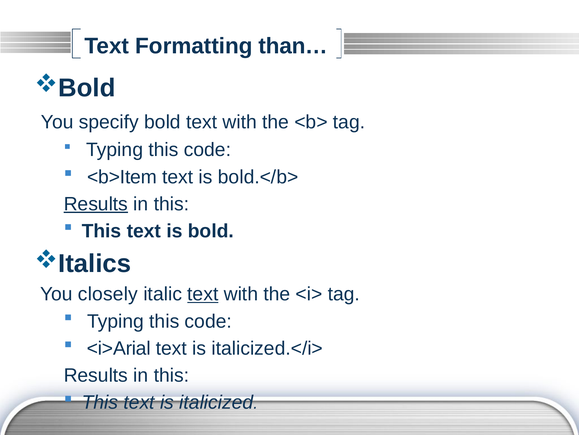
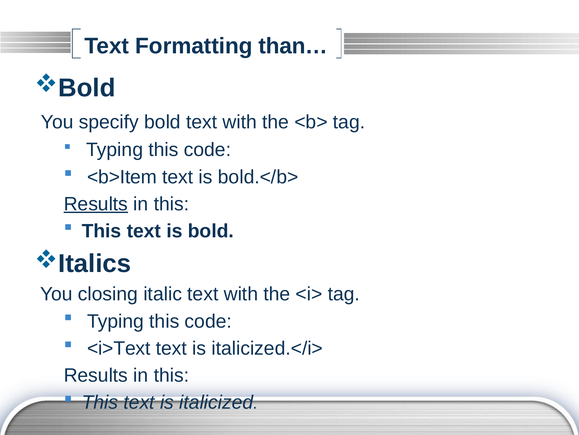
closely: closely -> closing
text at (203, 294) underline: present -> none
<i>Arial: <i>Arial -> <i>Text
